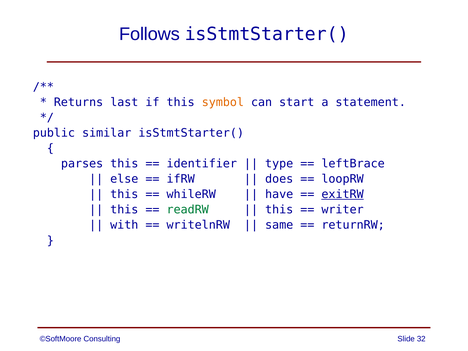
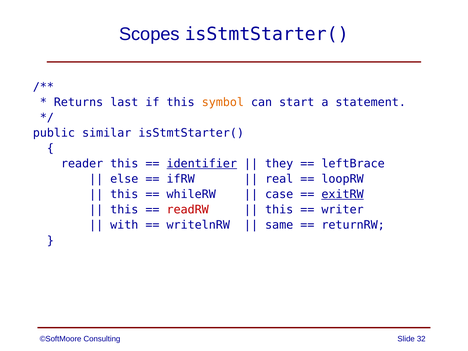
Follows: Follows -> Scopes
parses: parses -> reader
identifier underline: none -> present
type: type -> they
does: does -> real
have: have -> case
readRW colour: green -> red
